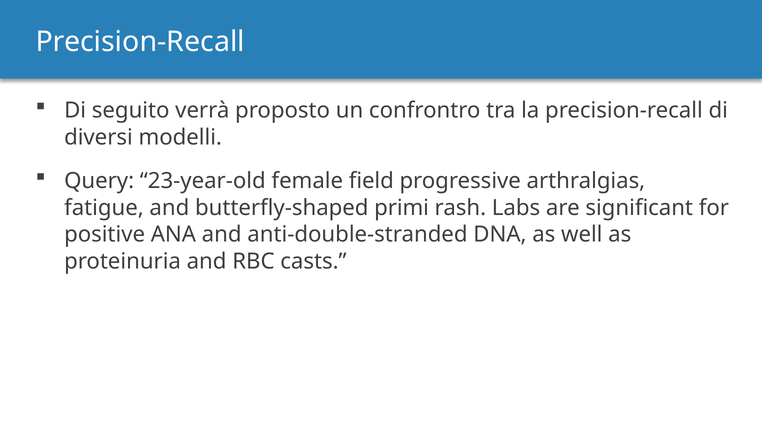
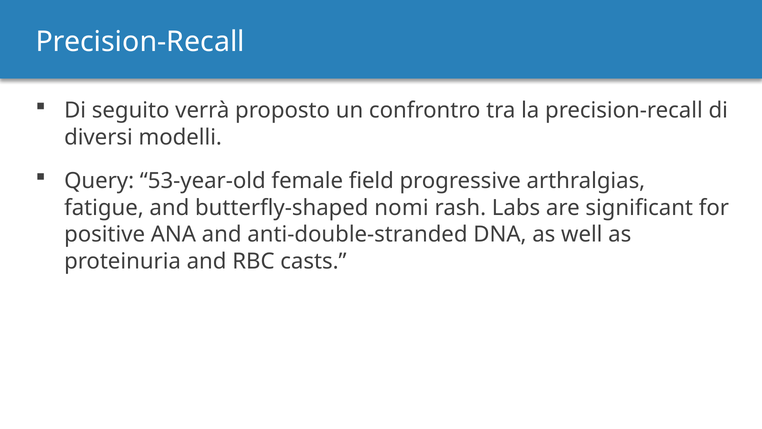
23-year-old: 23-year-old -> 53-year-old
primi: primi -> nomi
